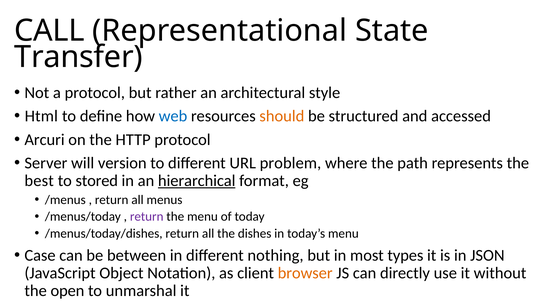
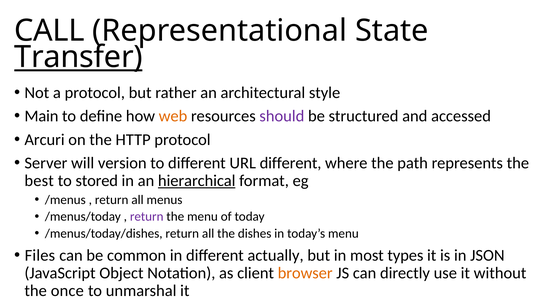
Transfer underline: none -> present
Html: Html -> Main
web colour: blue -> orange
should colour: orange -> purple
URL problem: problem -> different
Case: Case -> Files
between: between -> common
nothing: nothing -> actually
open: open -> once
